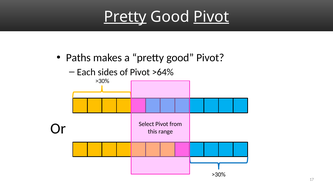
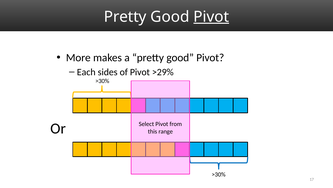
Pretty at (125, 17) underline: present -> none
Paths: Paths -> More
>64%: >64% -> >29%
